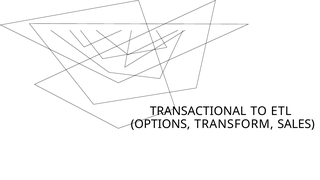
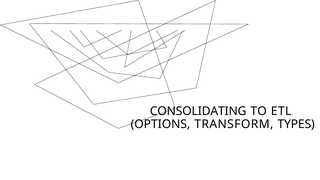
TRANSACTIONAL: TRANSACTIONAL -> CONSOLIDATING
SALES: SALES -> TYPES
